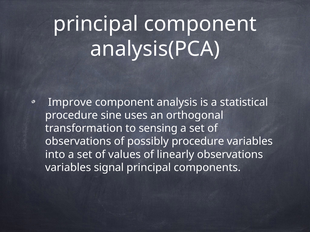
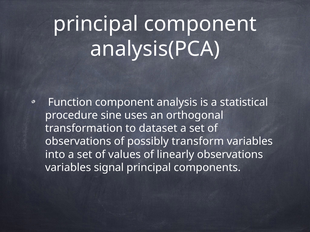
Improve: Improve -> Function
sensing: sensing -> dataset
possibly procedure: procedure -> transform
